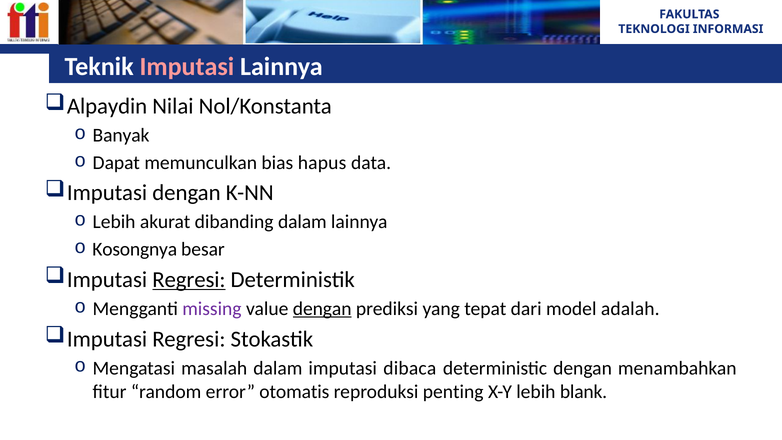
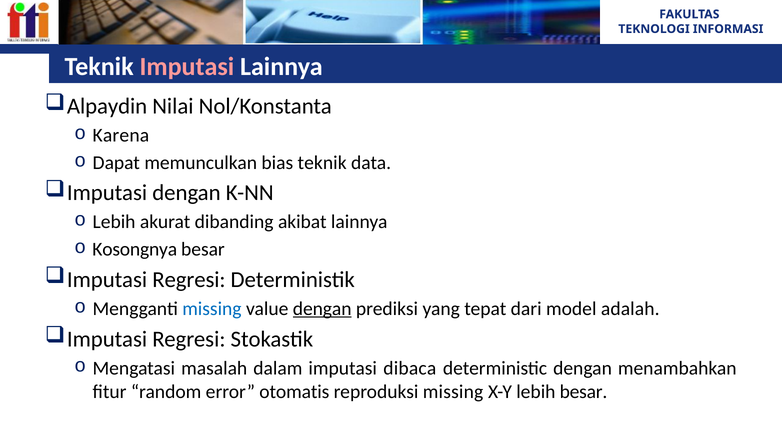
Banyak: Banyak -> Karena
bias hapus: hapus -> teknik
dibanding dalam: dalam -> akibat
Regresi at (189, 280) underline: present -> none
missing at (212, 309) colour: purple -> blue
reproduksi penting: penting -> missing
lebih blank: blank -> besar
